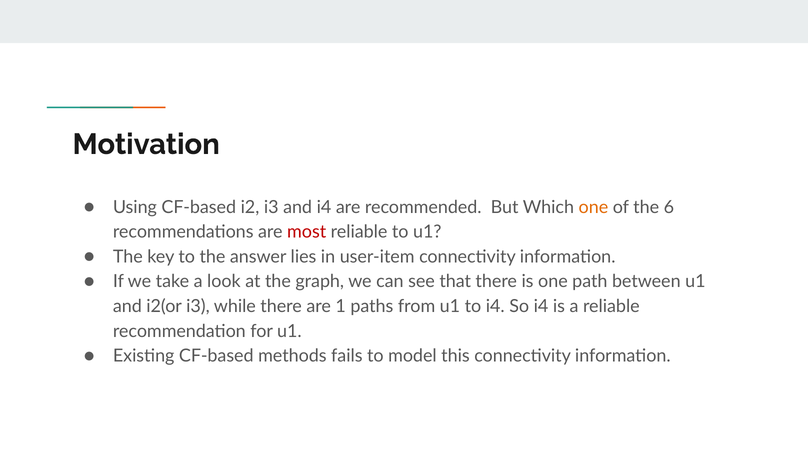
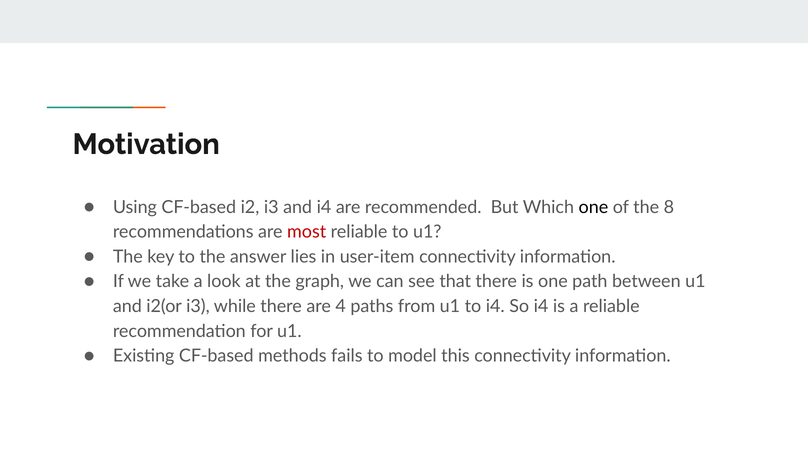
one at (593, 207) colour: orange -> black
6: 6 -> 8
1: 1 -> 4
